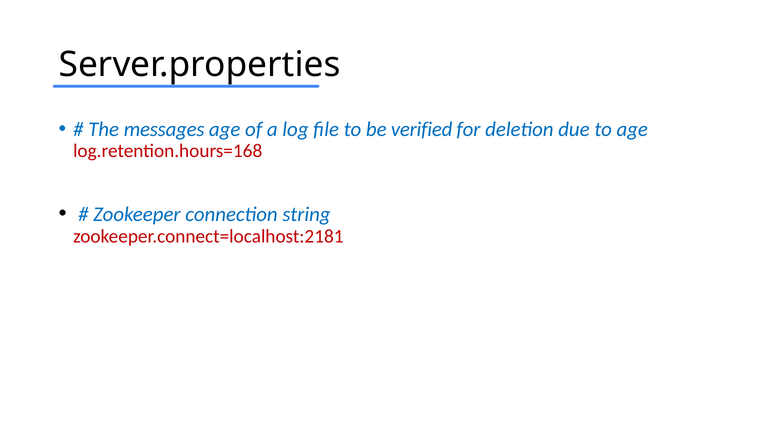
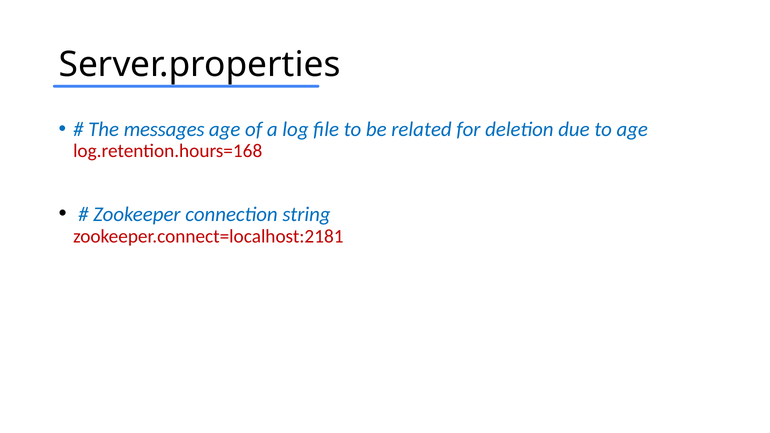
verified: verified -> related
